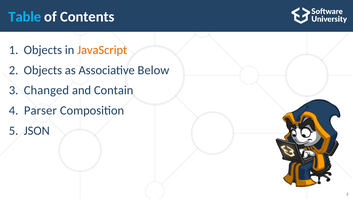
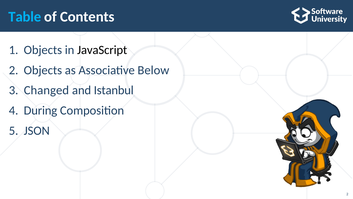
JavaScript colour: orange -> black
Contain: Contain -> Istanbul
Parser: Parser -> During
